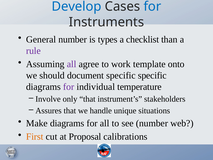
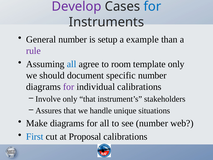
Develop colour: blue -> purple
types: types -> setup
checklist: checklist -> example
all at (72, 64) colour: purple -> blue
work: work -> room
template onto: onto -> only
specific specific: specific -> number
individual temperature: temperature -> calibrations
First colour: orange -> blue
